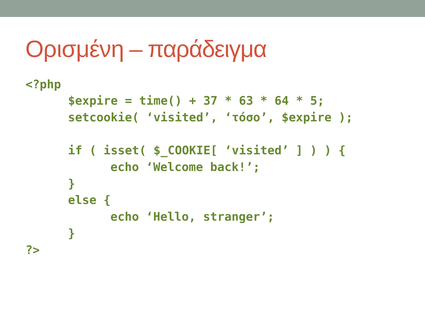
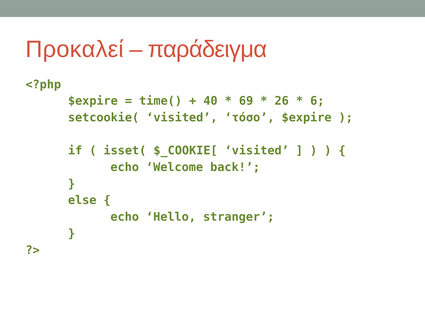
Ορισμένη: Ορισμένη -> Προκαλεί
37: 37 -> 40
63: 63 -> 69
64: 64 -> 26
5: 5 -> 6
